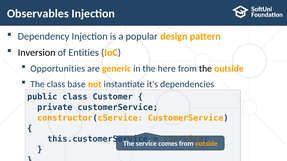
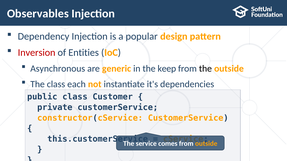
Inversion colour: black -> red
Opportunities: Opportunities -> Asynchronous
here: here -> keep
base: base -> each
